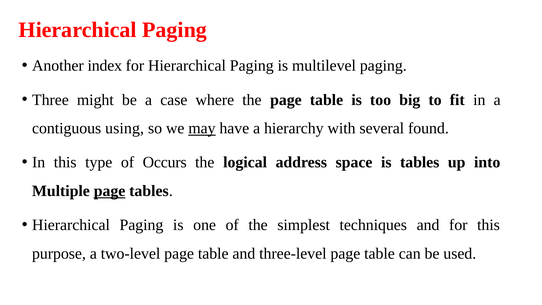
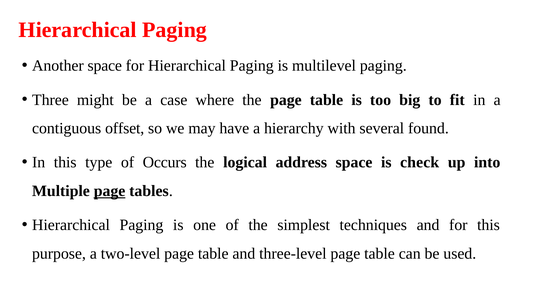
Another index: index -> space
using: using -> offset
may underline: present -> none
is tables: tables -> check
